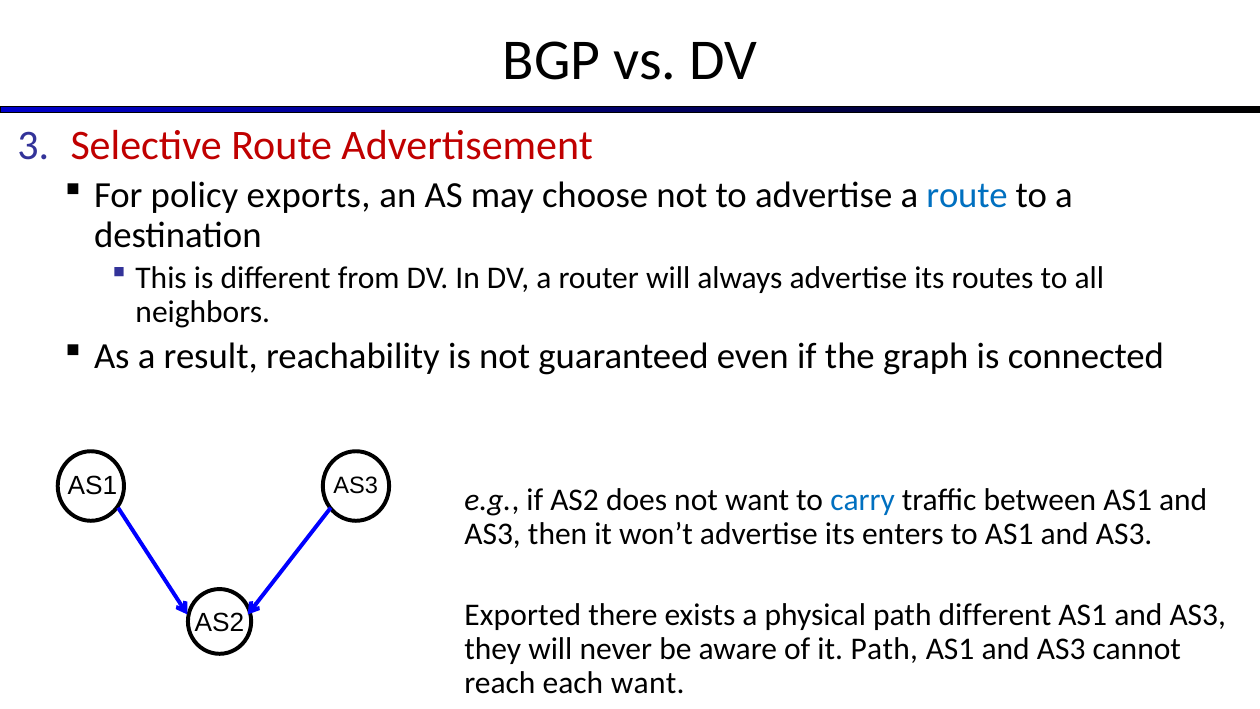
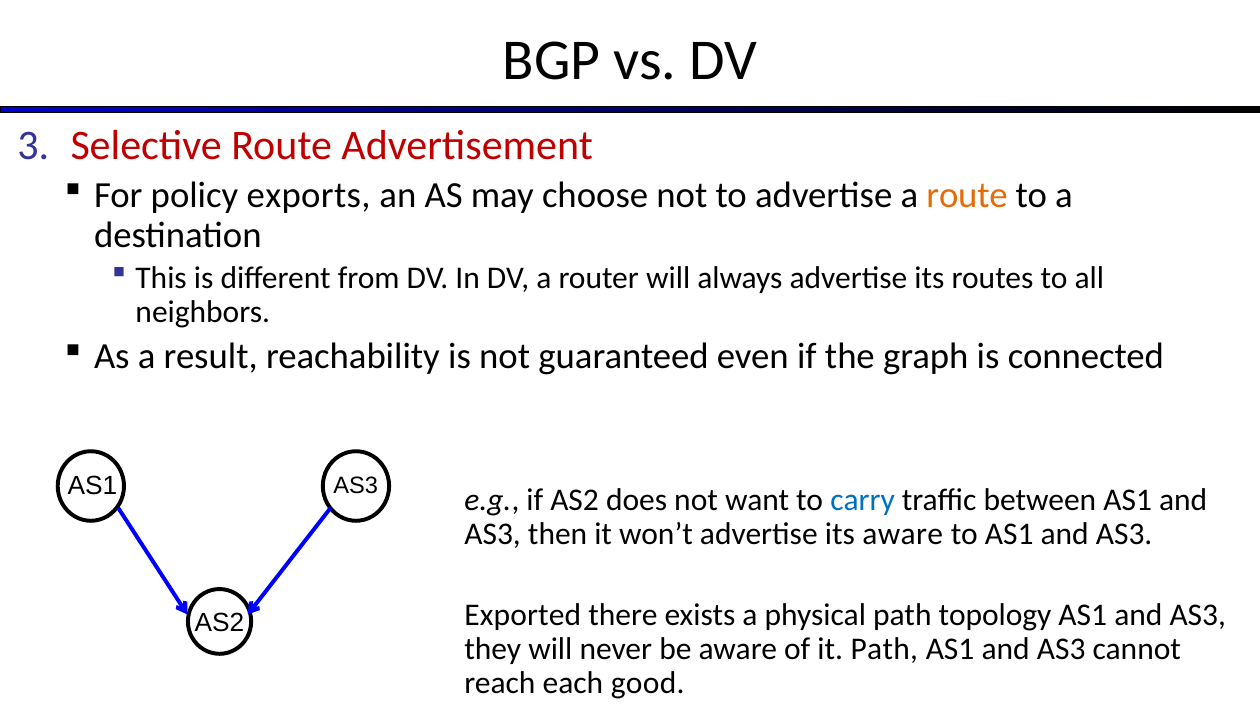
route at (967, 195) colour: blue -> orange
its enters: enters -> aware
path different: different -> topology
each want: want -> good
